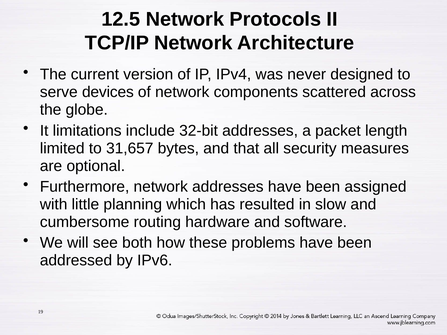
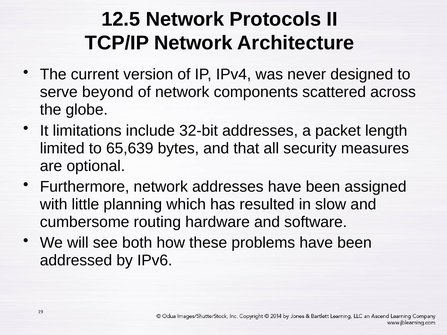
devices: devices -> beyond
31,657: 31,657 -> 65,639
